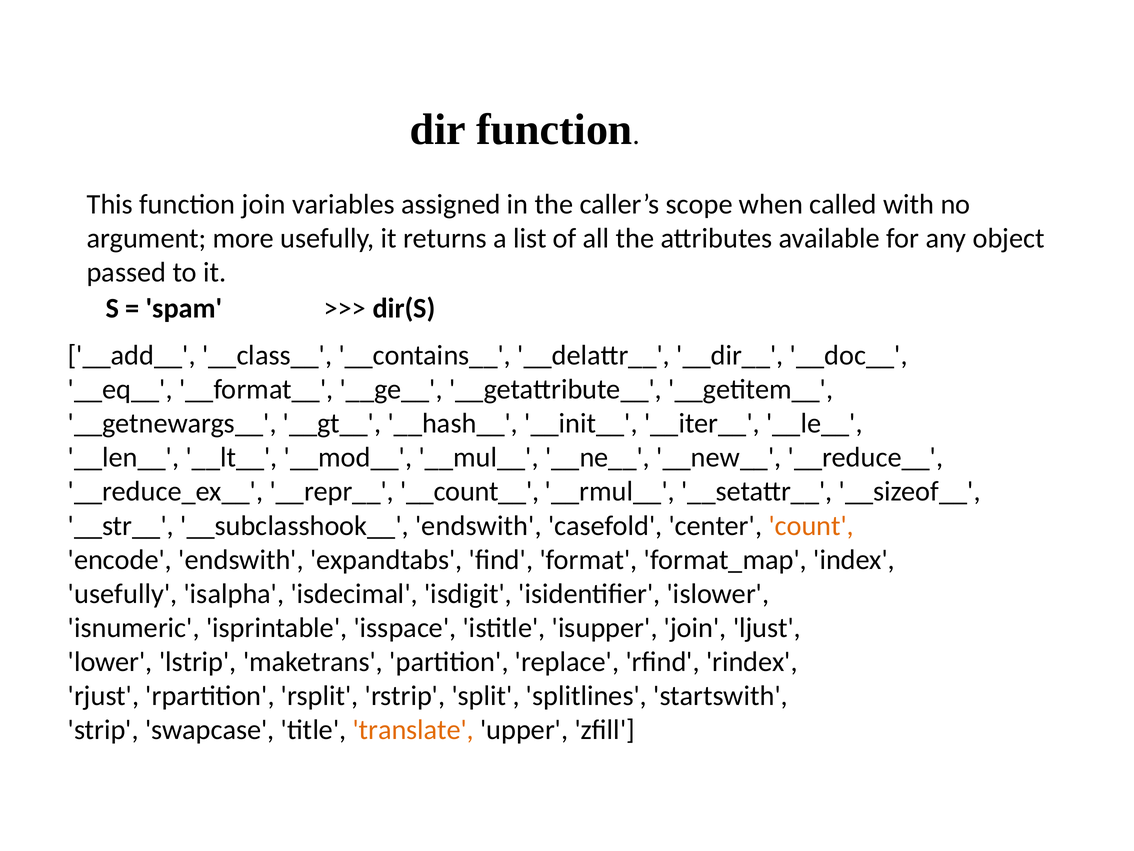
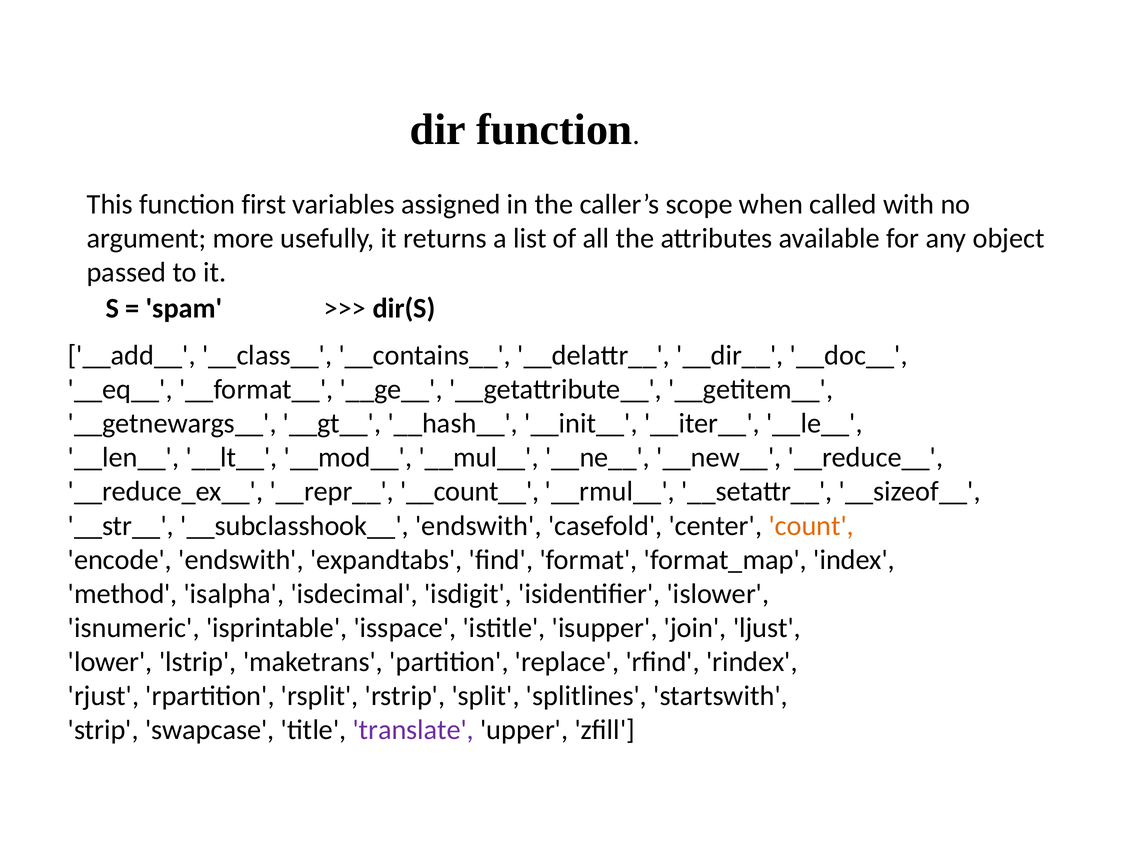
function join: join -> first
usefully at (123, 593): usefully -> method
translate colour: orange -> purple
